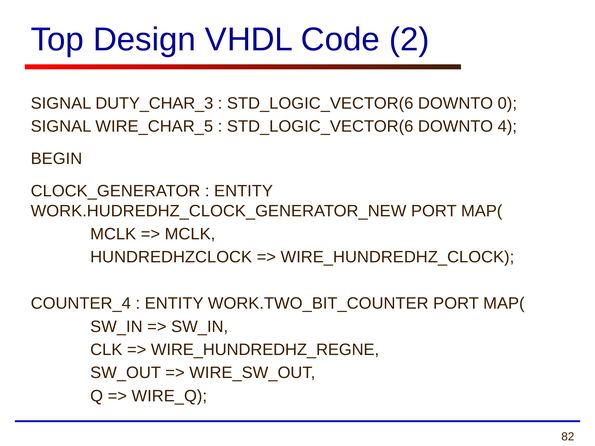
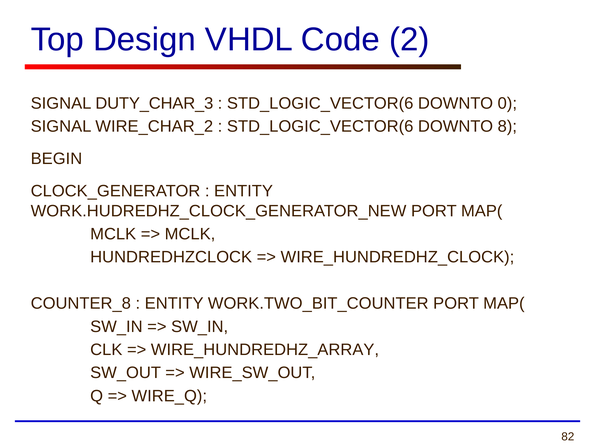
WIRE_CHAR_5: WIRE_CHAR_5 -> WIRE_CHAR_2
4: 4 -> 8
COUNTER_4: COUNTER_4 -> COUNTER_8
WIRE_HUNDREDHZ_REGNE: WIRE_HUNDREDHZ_REGNE -> WIRE_HUNDREDHZ_ARRAY
